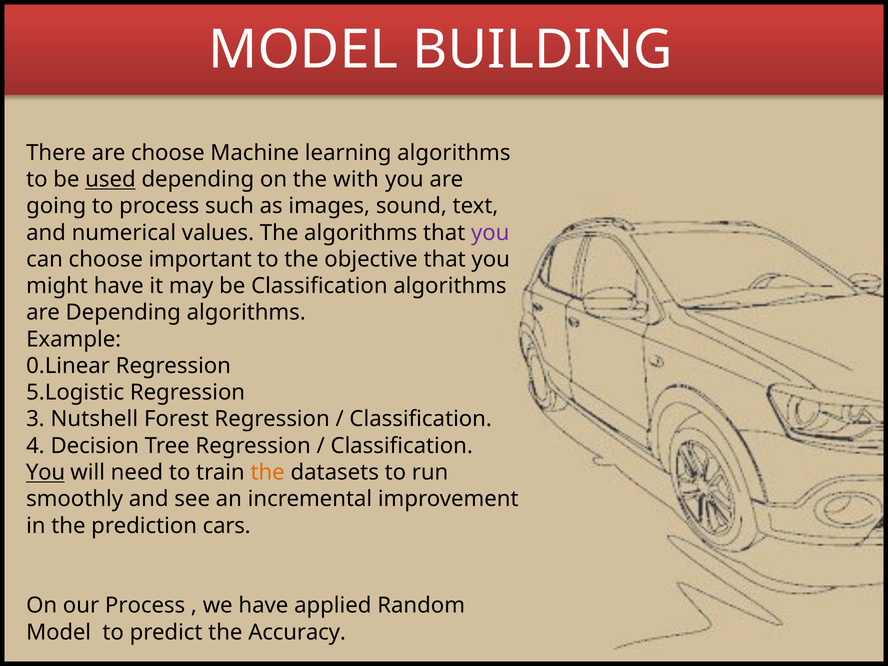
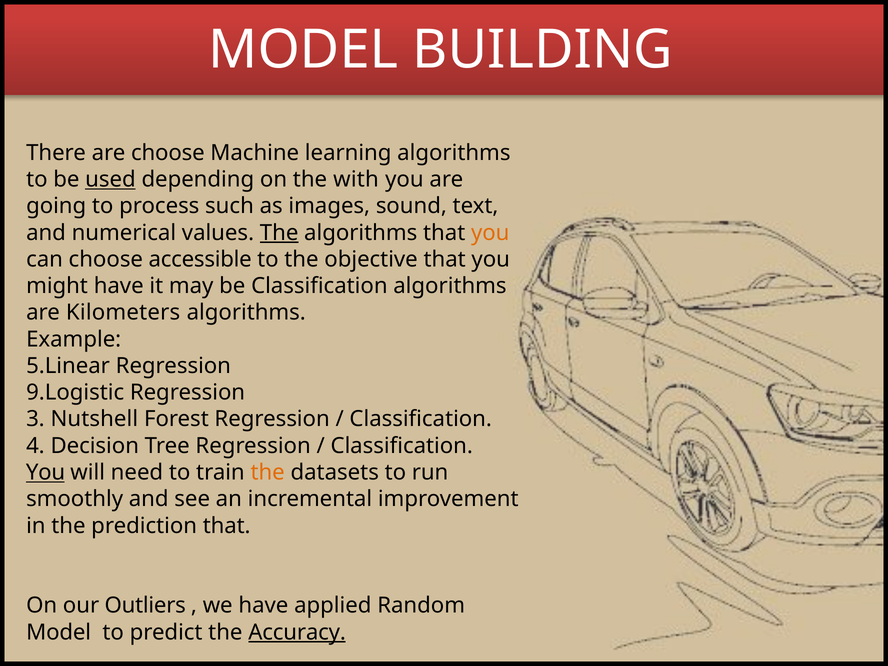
The at (279, 233) underline: none -> present
you at (490, 233) colour: purple -> orange
important: important -> accessible
are Depending: Depending -> Kilometers
0.Linear: 0.Linear -> 5.Linear
5.Logistic: 5.Logistic -> 9.Logistic
prediction cars: cars -> that
our Process: Process -> Outliers
Accuracy underline: none -> present
